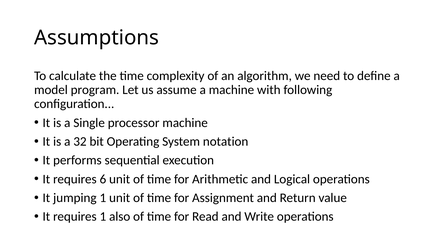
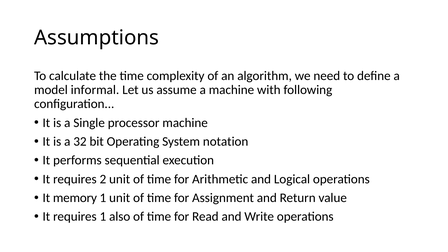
program: program -> informal
6: 6 -> 2
jumping: jumping -> memory
